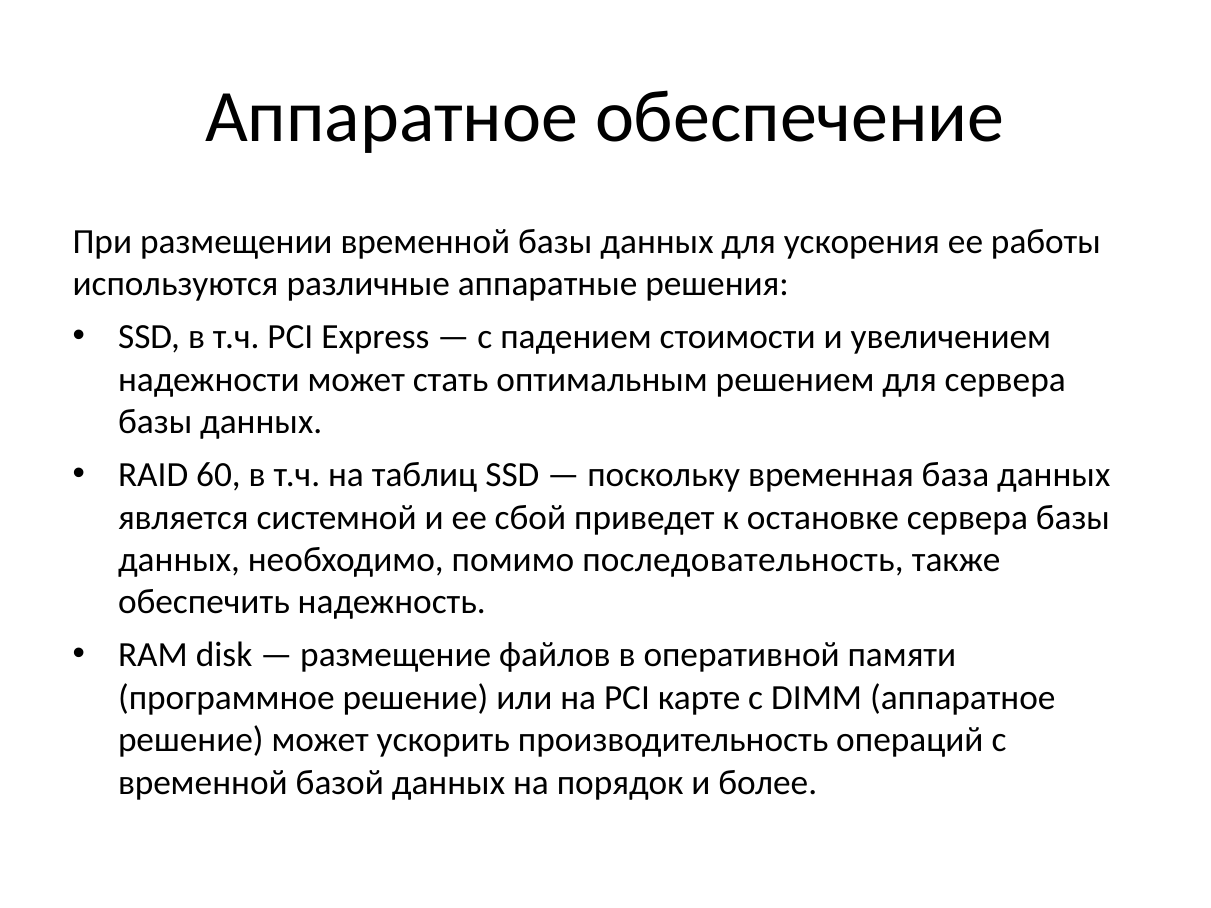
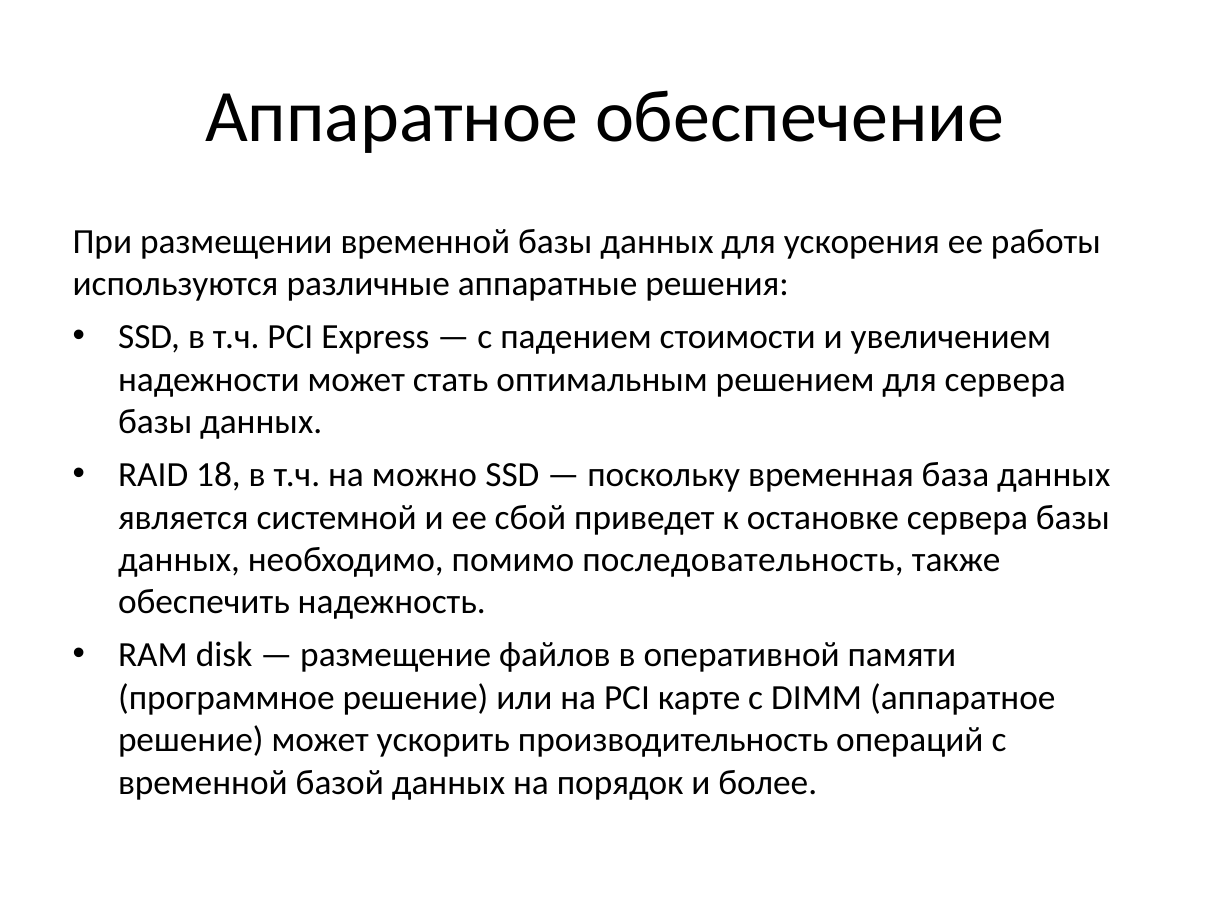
60: 60 -> 18
таблиц: таблиц -> можно
